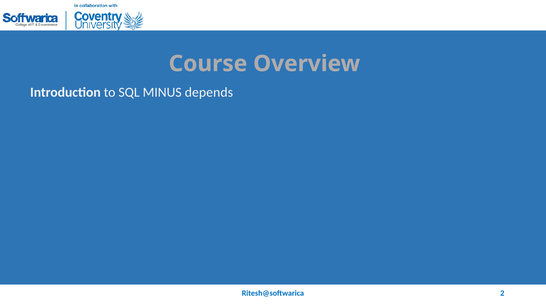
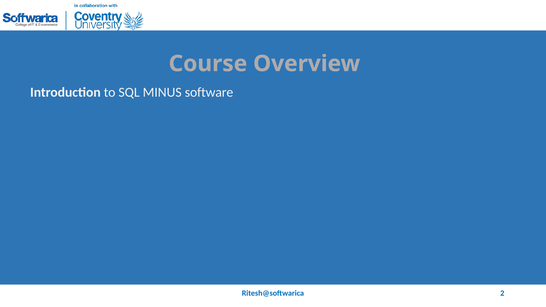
depends: depends -> software
